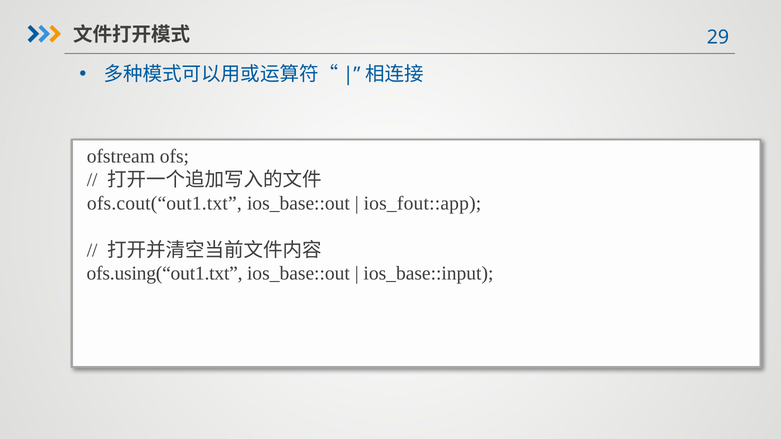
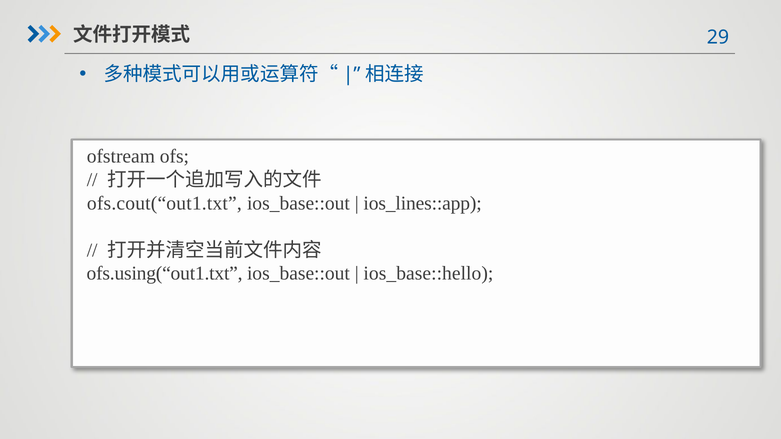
ios_fout::app: ios_fout::app -> ios_lines::app
ios_base::input: ios_base::input -> ios_base::hello
